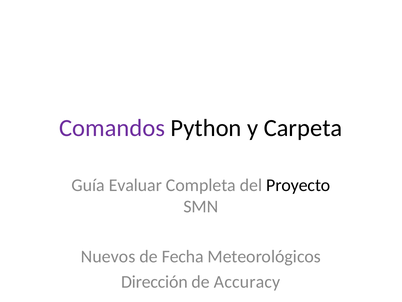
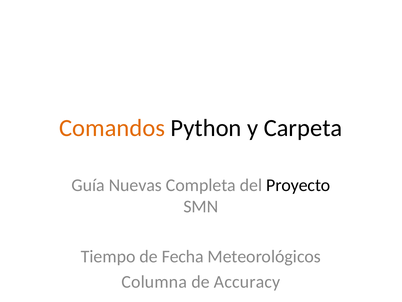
Comandos colour: purple -> orange
Evaluar: Evaluar -> Nuevas
Nuevos: Nuevos -> Tiempo
Dirección: Dirección -> Columna
